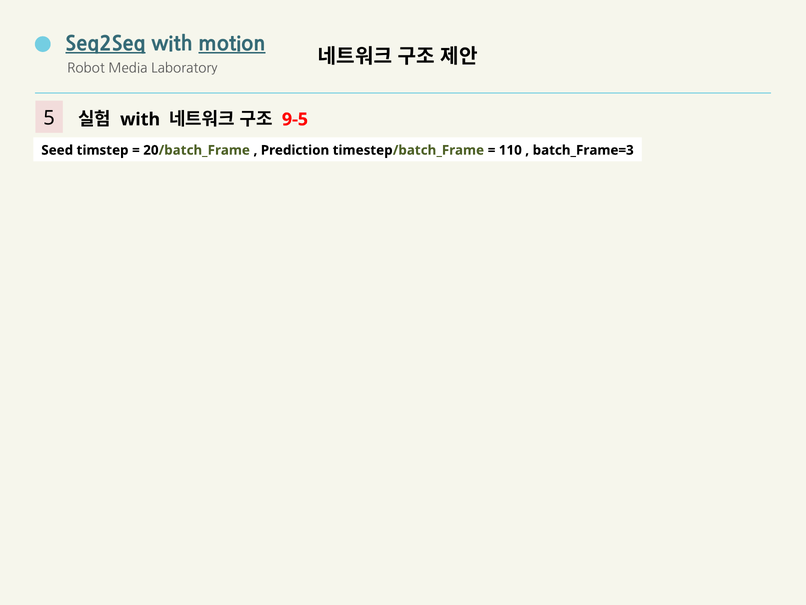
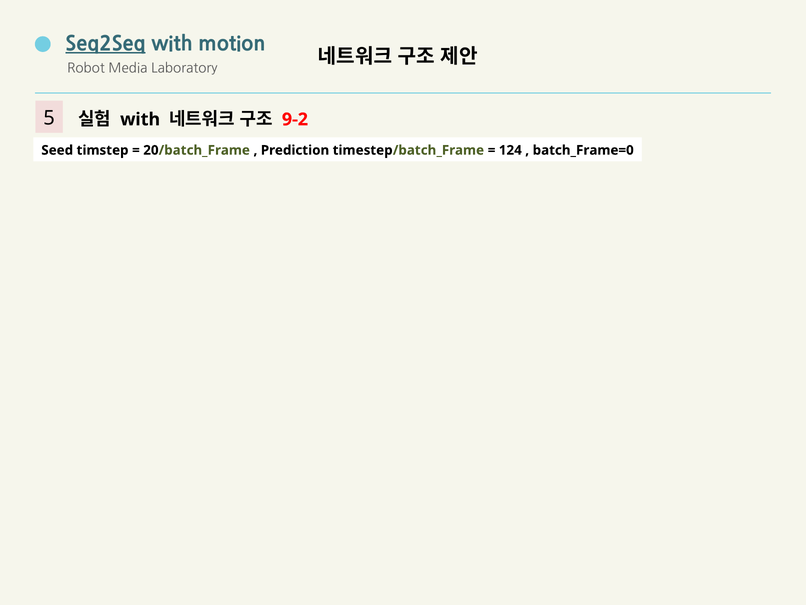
motion underline: present -> none
9-5: 9-5 -> 9-2
110: 110 -> 124
batch_Frame=3: batch_Frame=3 -> batch_Frame=0
